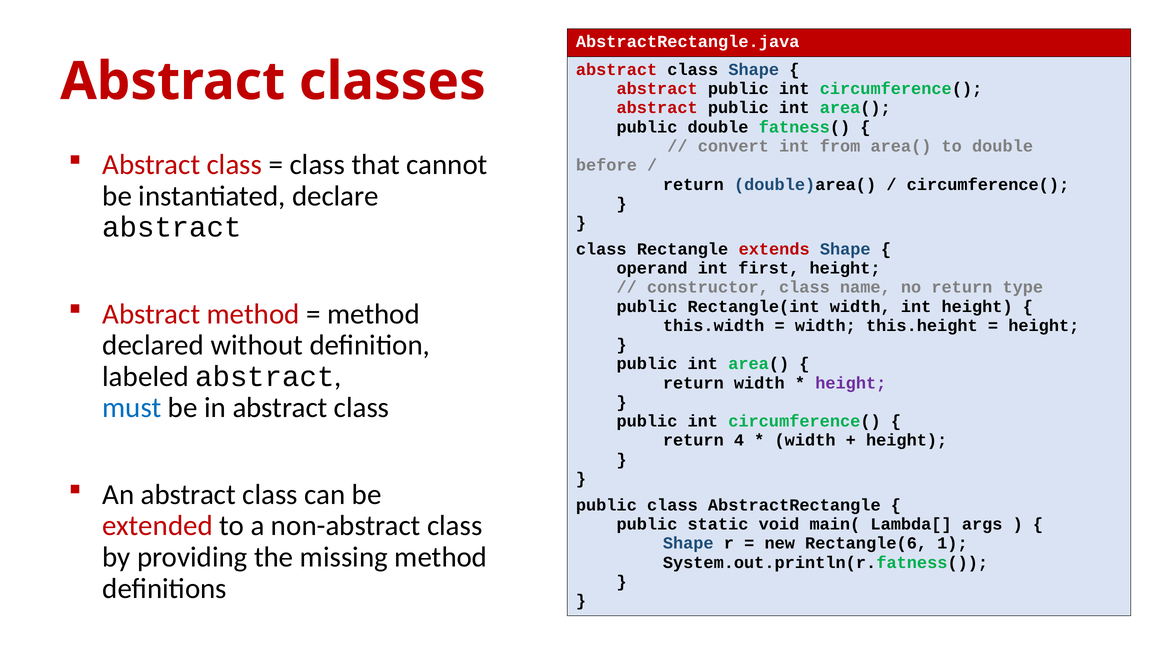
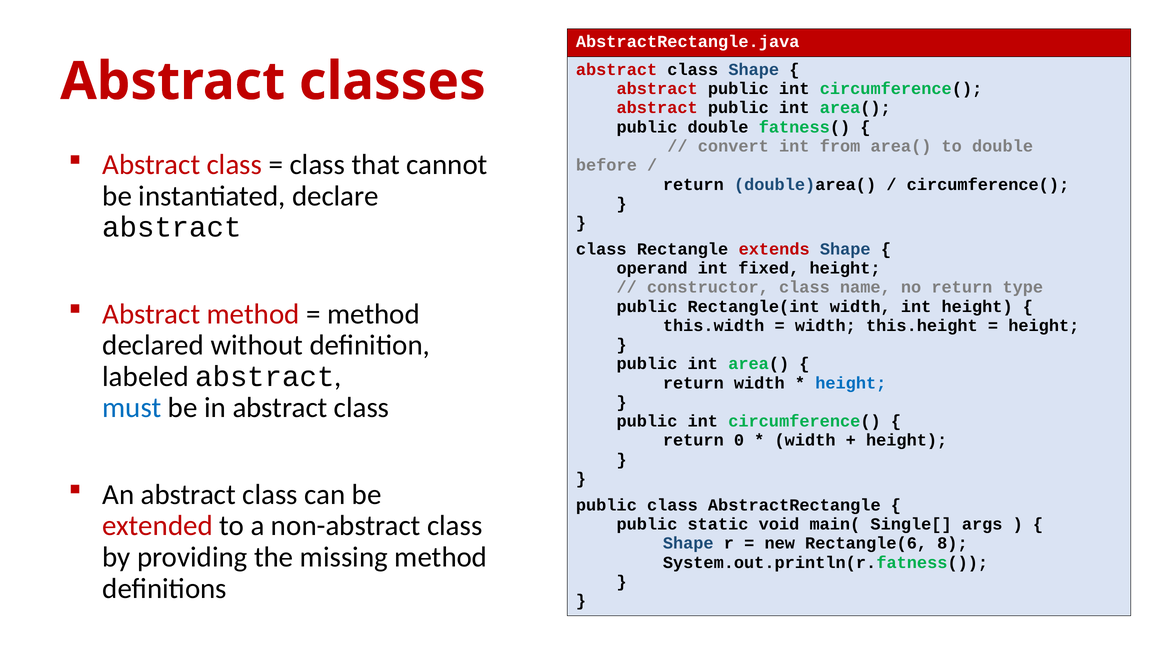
first: first -> fixed
height at (851, 383) colour: purple -> blue
4: 4 -> 0
Lambda[: Lambda[ -> Single[
1: 1 -> 8
